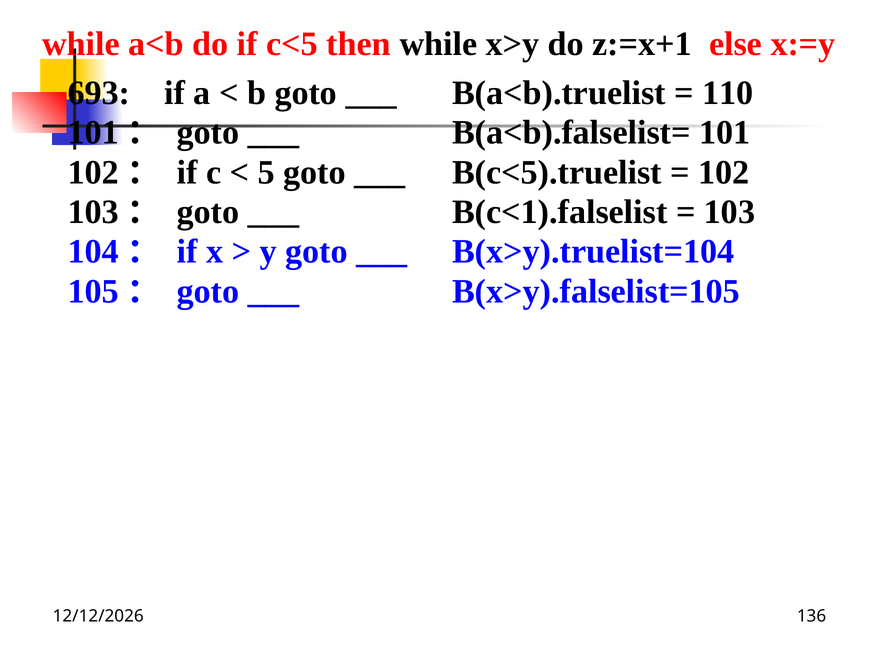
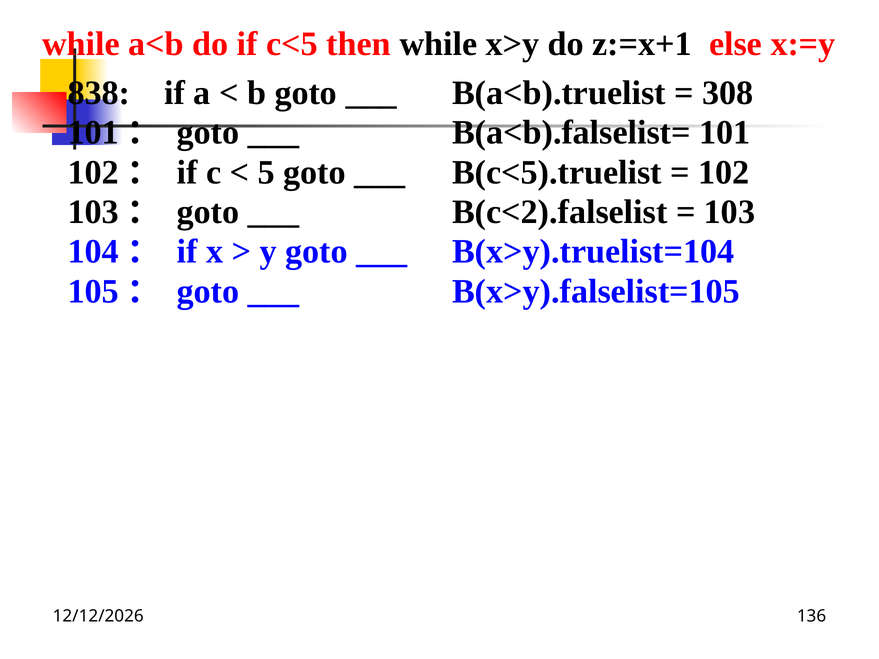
693: 693 -> 838
110: 110 -> 308
B(c<1).falselist: B(c<1).falselist -> B(c<2).falselist
